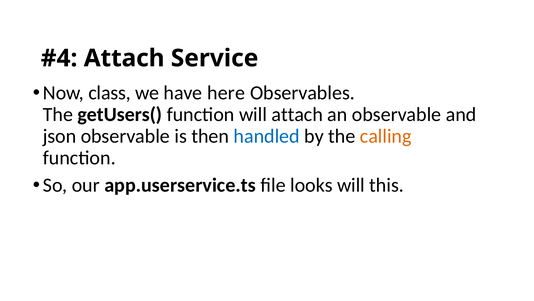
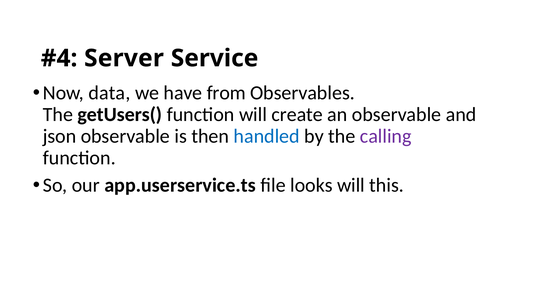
Attach at (124, 58): Attach -> Server
class: class -> data
here: here -> from
will attach: attach -> create
calling colour: orange -> purple
